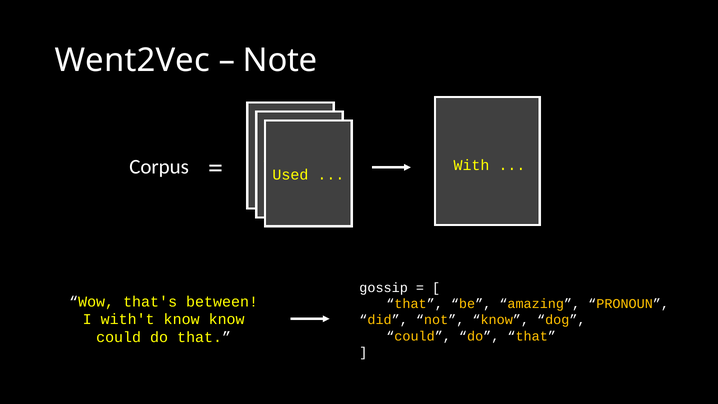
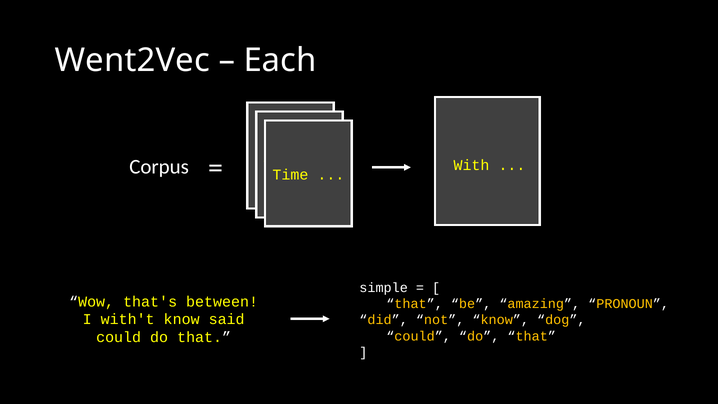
Note: Note -> Each
Used: Used -> Time
gossip: gossip -> simple
know know: know -> said
